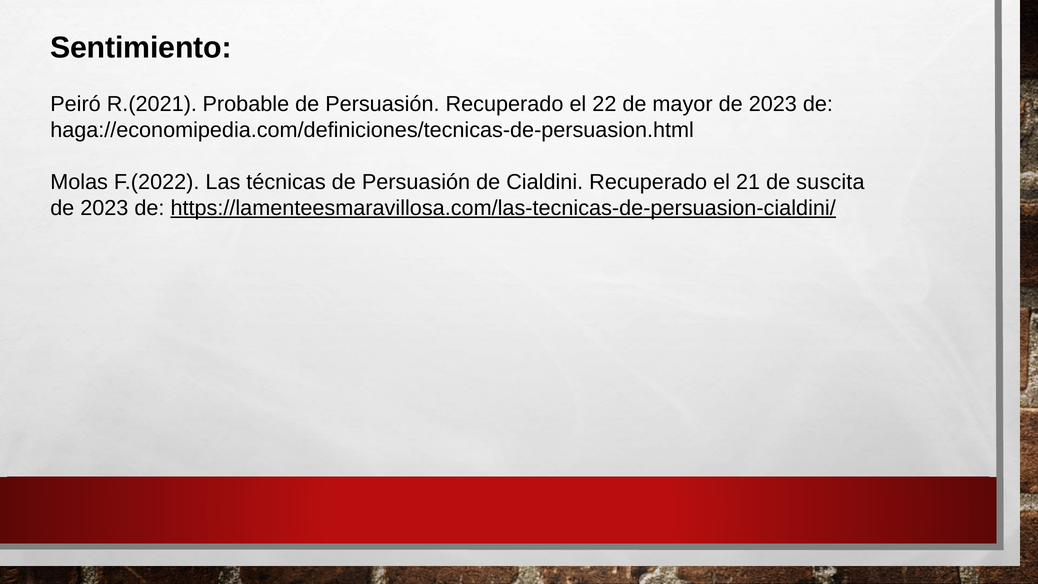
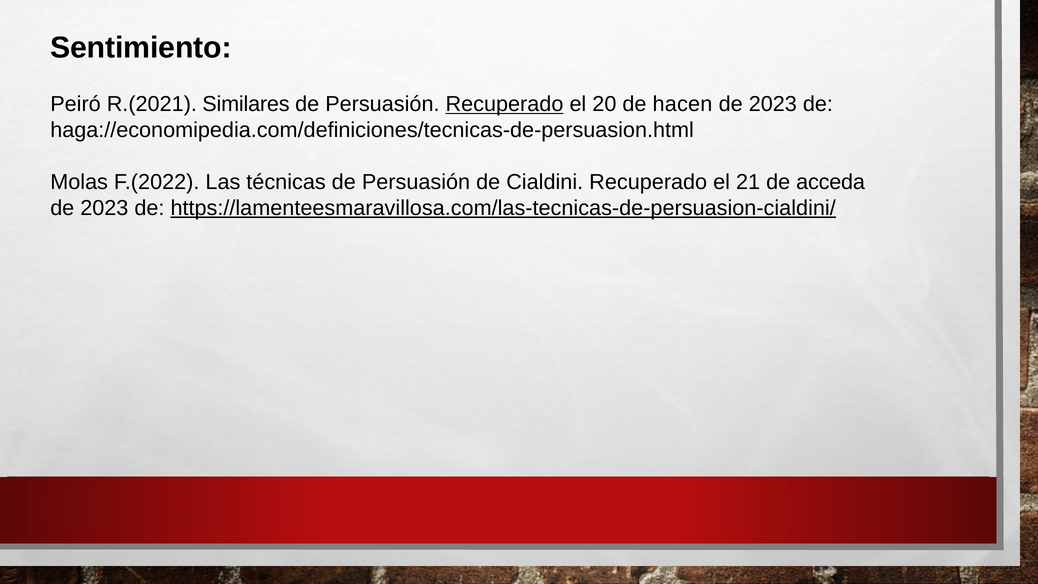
Probable: Probable -> Similares
Recuperado at (504, 104) underline: none -> present
22: 22 -> 20
mayor: mayor -> hacen
suscita: suscita -> acceda
